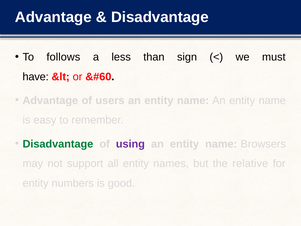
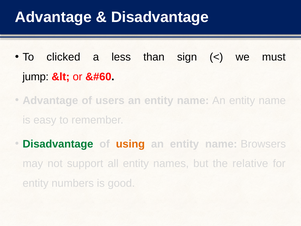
follows: follows -> clicked
have: have -> jump
using colour: purple -> orange
